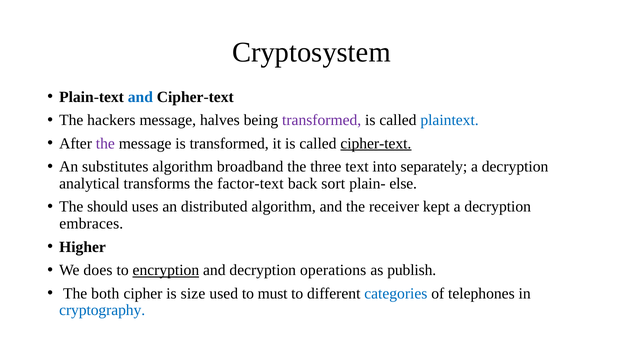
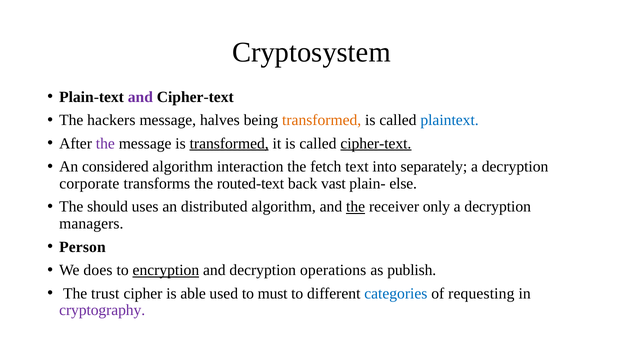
and at (140, 97) colour: blue -> purple
transformed at (322, 120) colour: purple -> orange
transformed at (229, 144) underline: none -> present
substitutes: substitutes -> considered
broadband: broadband -> interaction
three: three -> fetch
analytical: analytical -> corporate
factor-text: factor-text -> routed-text
sort: sort -> vast
the at (356, 207) underline: none -> present
kept: kept -> only
embraces: embraces -> managers
Higher: Higher -> Person
both: both -> trust
size: size -> able
telephones: telephones -> requesting
cryptography colour: blue -> purple
